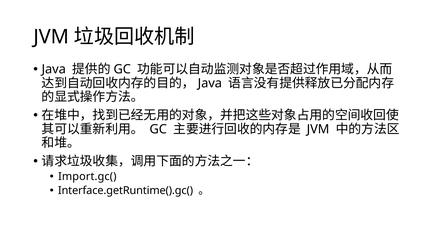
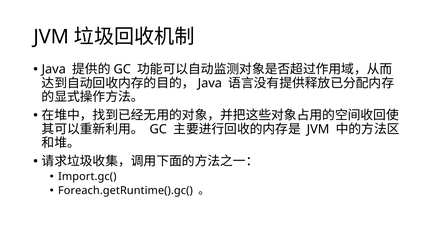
Interface.getRuntime().gc(: Interface.getRuntime().gc( -> Foreach.getRuntime().gc(
